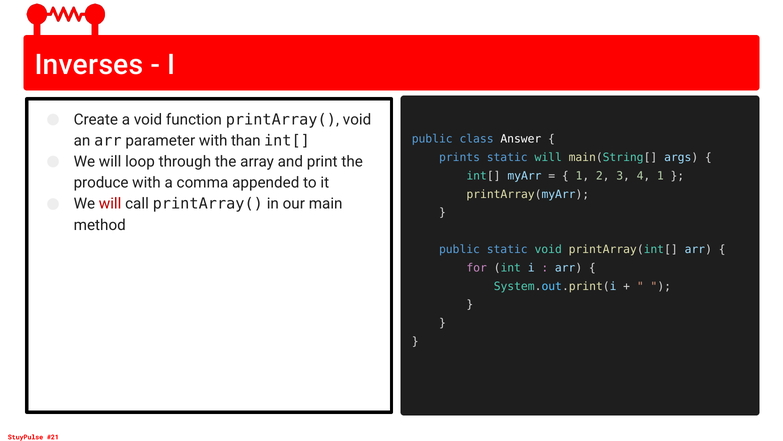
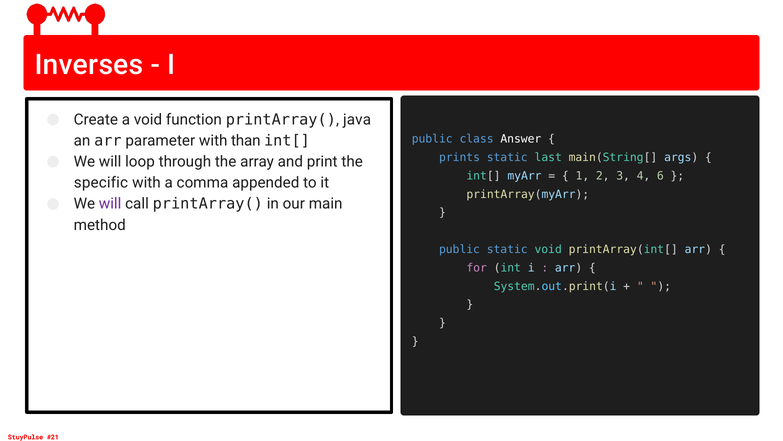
printArray( void: void -> java
static will: will -> last
4 1: 1 -> 6
produce: produce -> specific
will at (110, 204) colour: red -> purple
